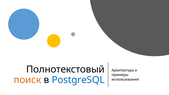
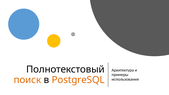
PostgreSQL colour: blue -> orange
